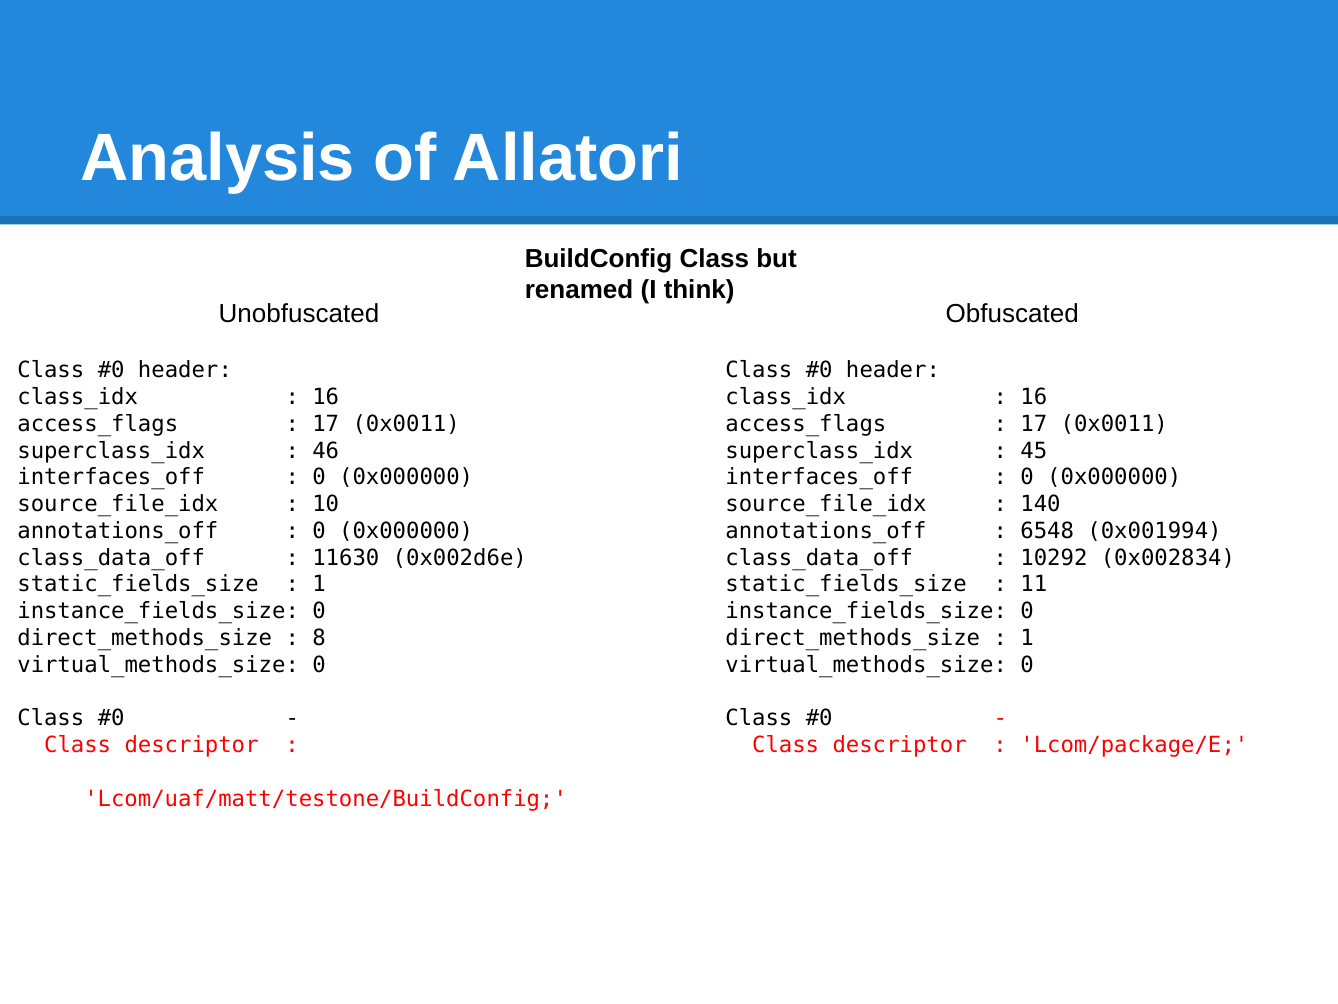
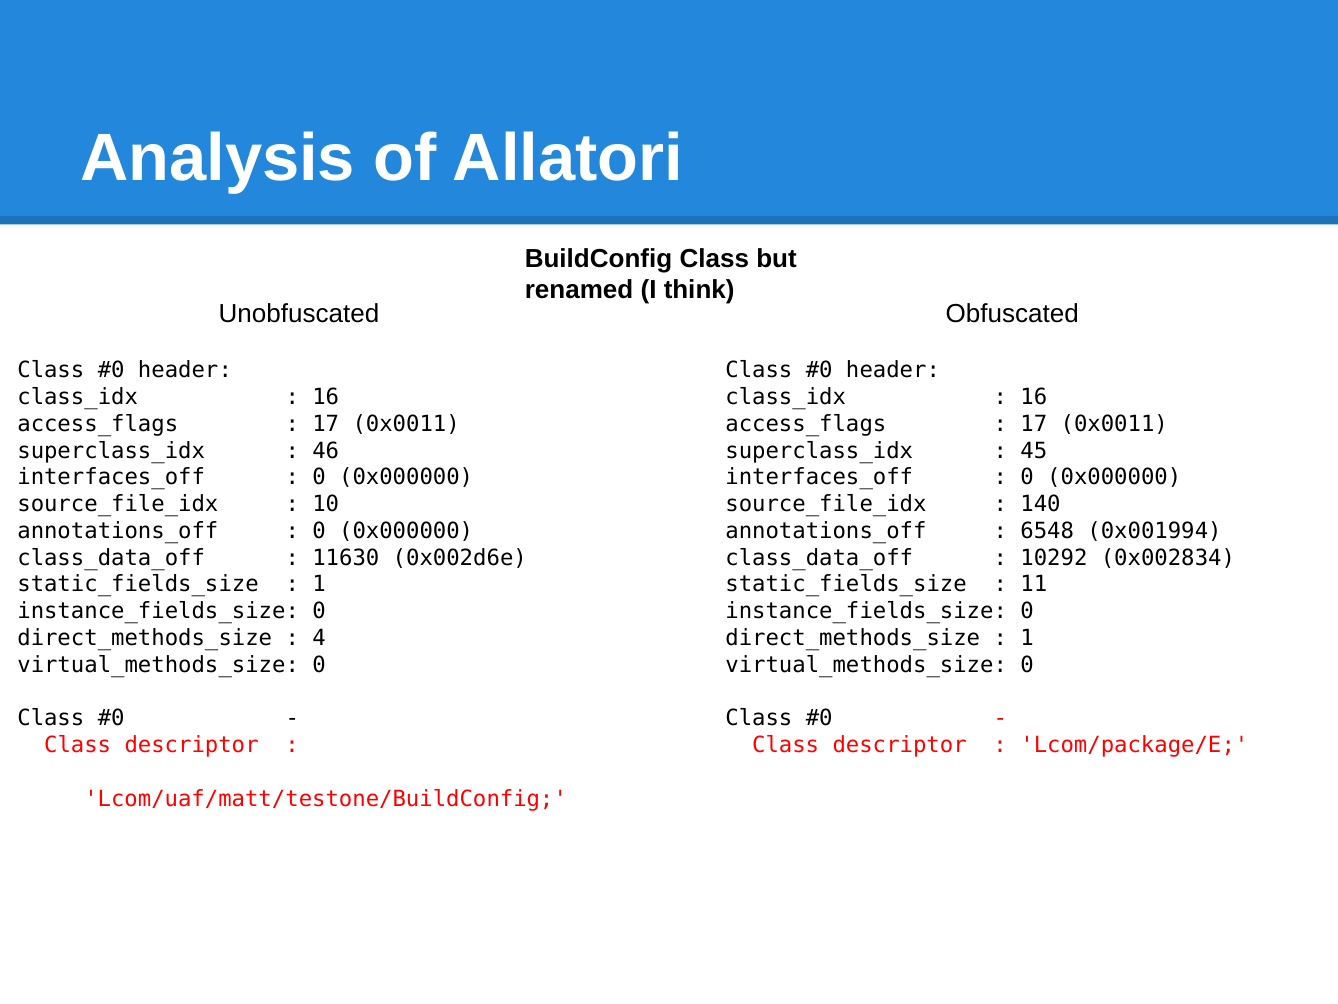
8: 8 -> 4
